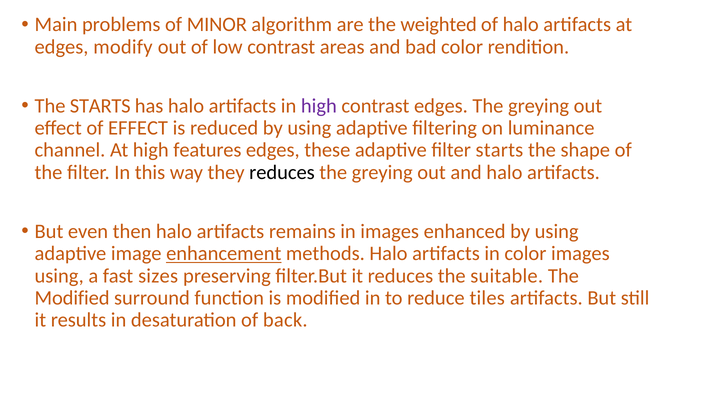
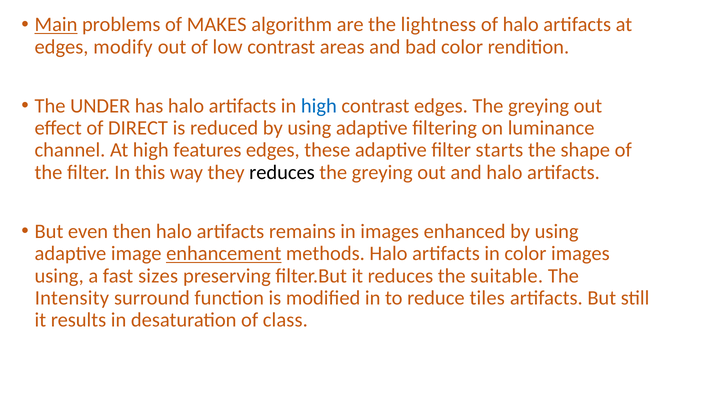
Main underline: none -> present
MINOR: MINOR -> MAKES
weighted: weighted -> lightness
The STARTS: STARTS -> UNDER
high at (319, 106) colour: purple -> blue
of EFFECT: EFFECT -> DIRECT
Modified at (72, 298): Modified -> Intensity
back: back -> class
